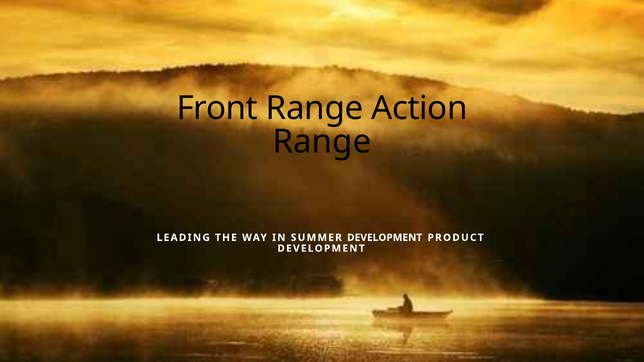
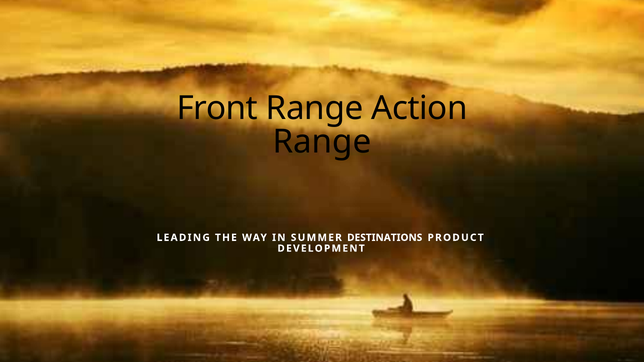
SUMMER DEVELOPMENT: DEVELOPMENT -> DESTINATIONS
